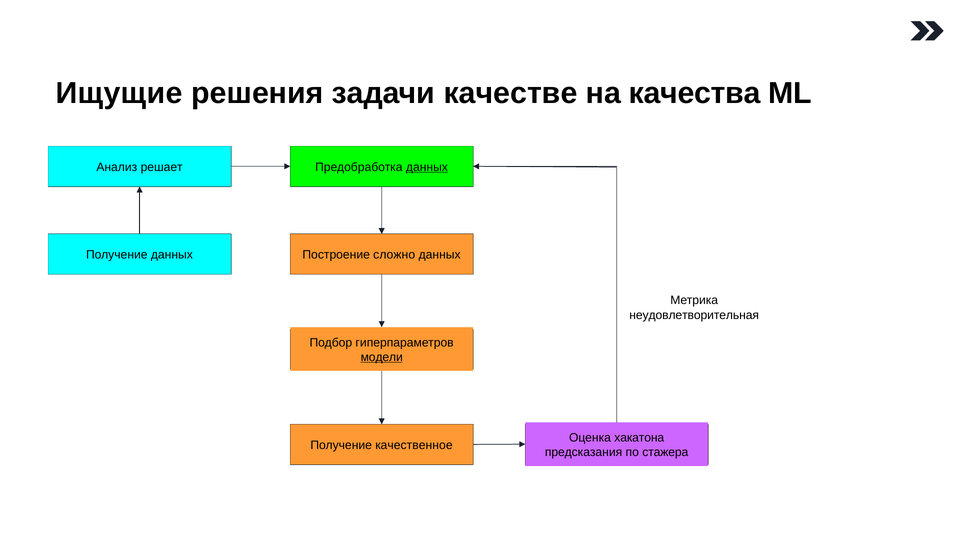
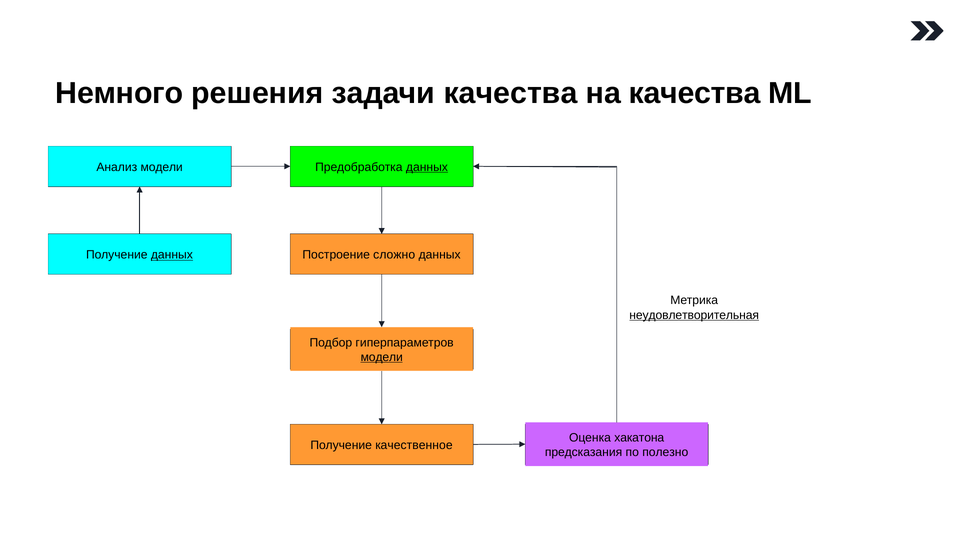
Ищущие: Ищущие -> Немного
задачи качестве: качестве -> качества
Анализ решает: решает -> модели
данных at (172, 255) underline: none -> present
неудовлетворительная underline: none -> present
стажера: стажера -> полезно
